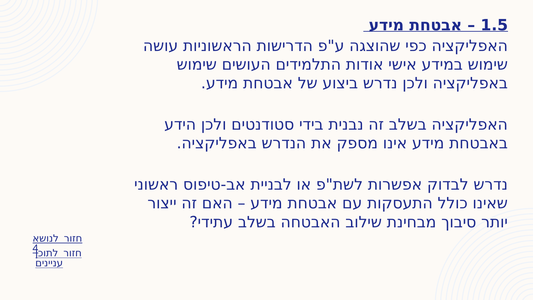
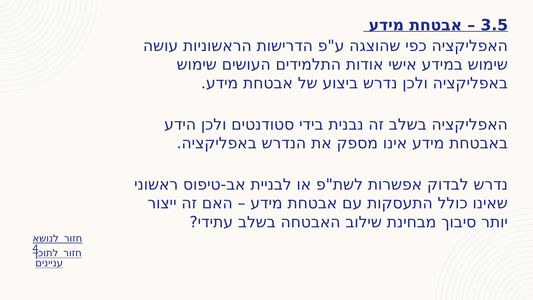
1.5: 1.5 -> 3.5
